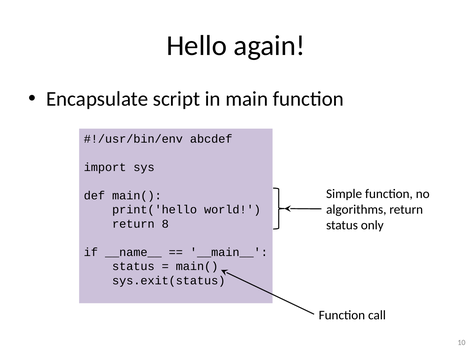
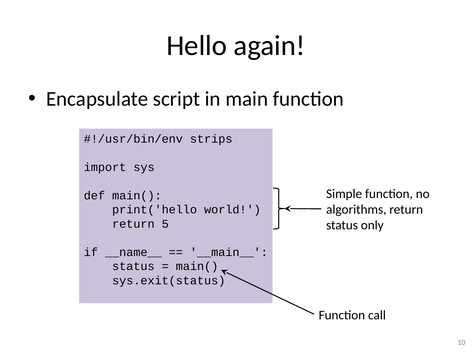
abcdef: abcdef -> strips
8: 8 -> 5
